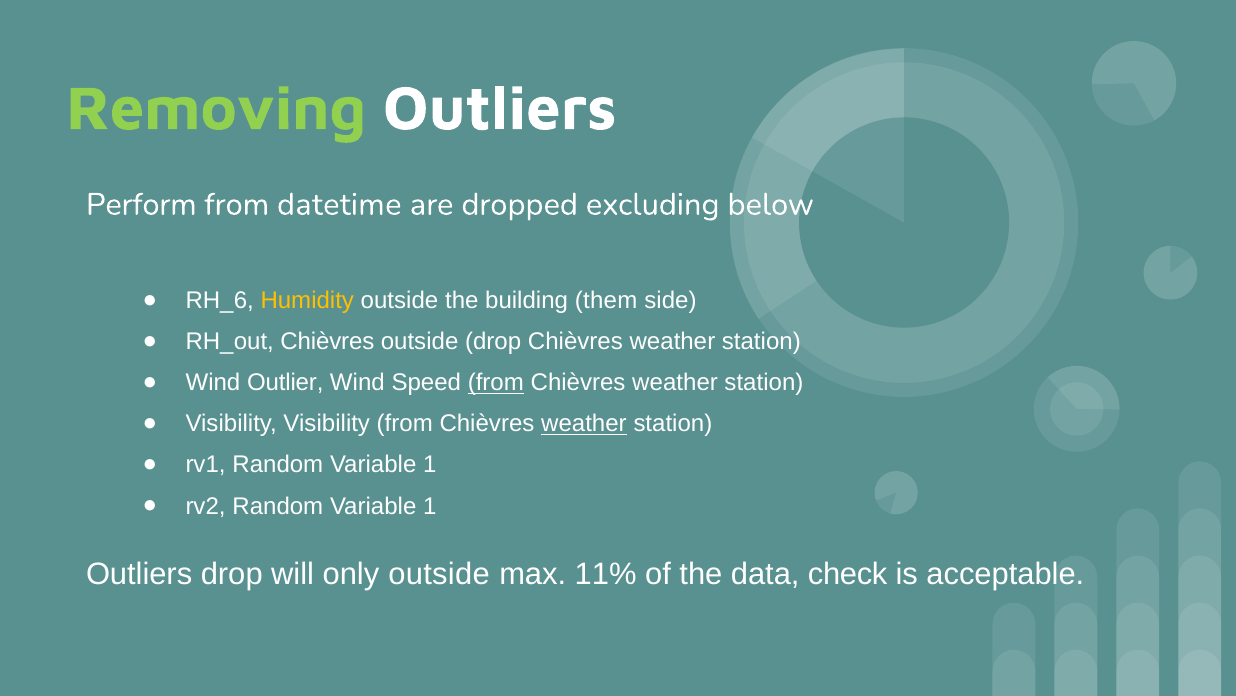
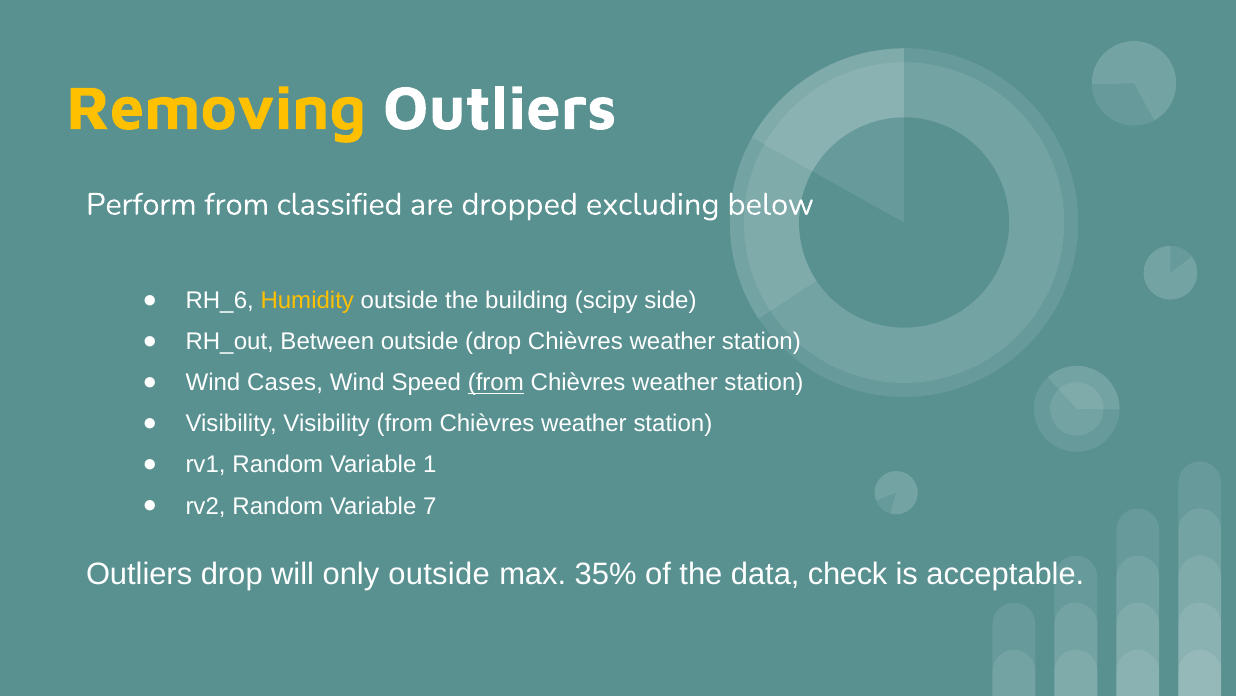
Removing colour: light green -> yellow
datetime: datetime -> classified
them: them -> scipy
RH_out Chièvres: Chièvres -> Between
Outlier: Outlier -> Cases
weather at (584, 424) underline: present -> none
rv2 Random Variable 1: 1 -> 7
11%: 11% -> 35%
